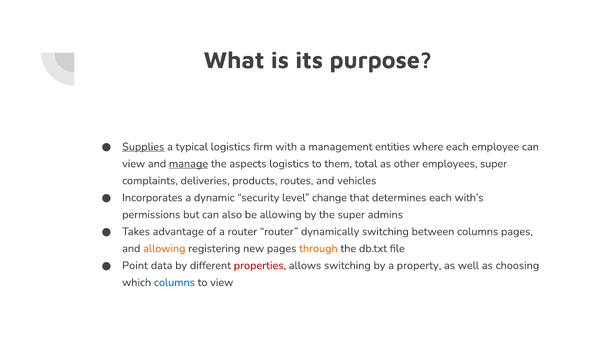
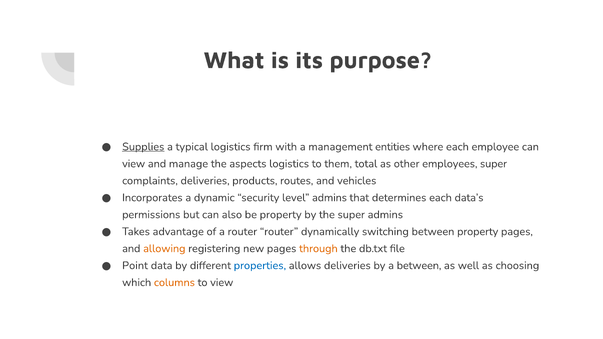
manage underline: present -> none
level change: change -> admins
with’s: with’s -> data’s
be allowing: allowing -> property
between columns: columns -> property
properties colour: red -> blue
allows switching: switching -> deliveries
a property: property -> between
columns at (174, 283) colour: blue -> orange
